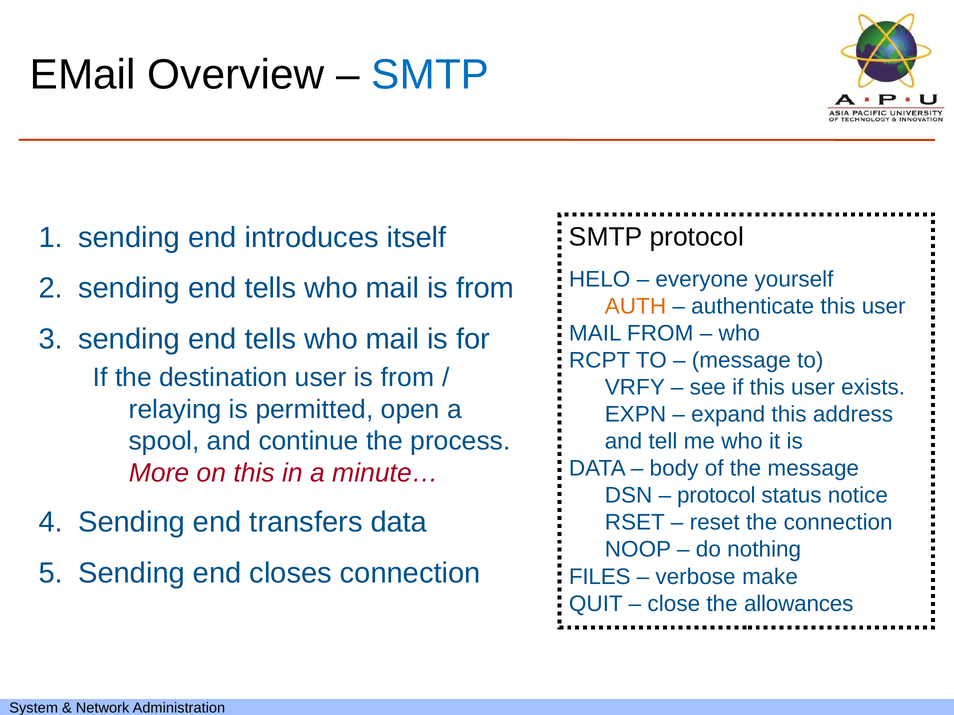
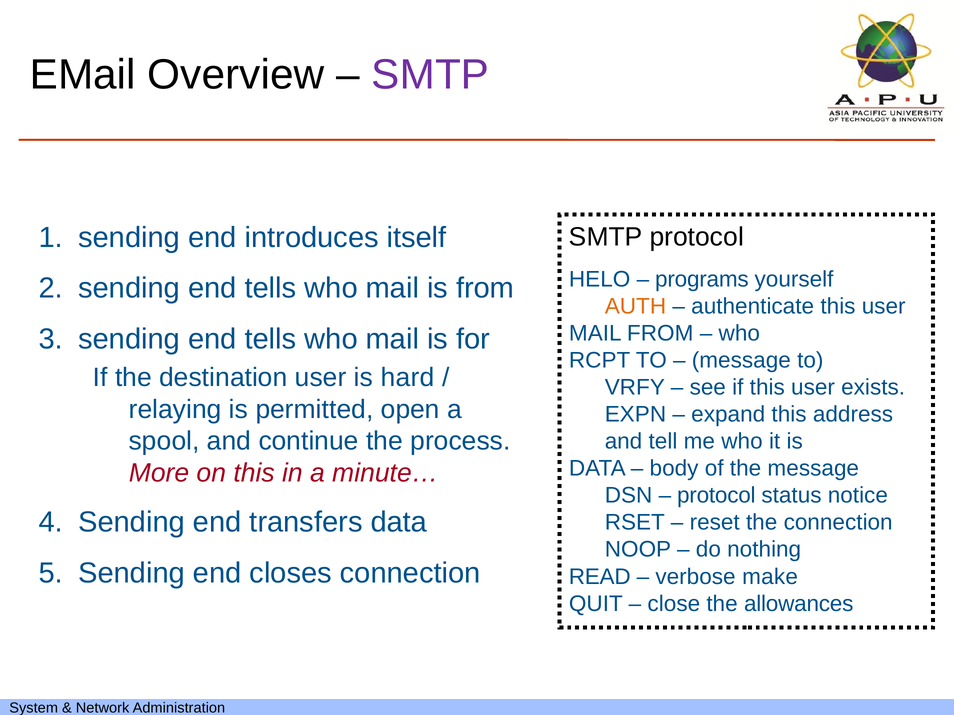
SMTP at (430, 75) colour: blue -> purple
everyone: everyone -> programs
user is from: from -> hard
FILES: FILES -> READ
